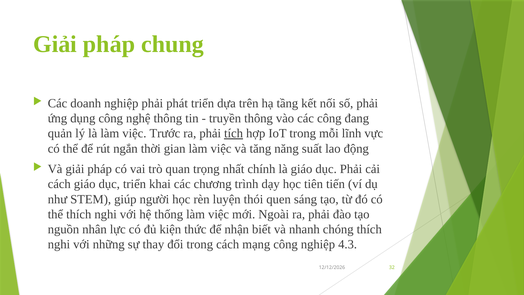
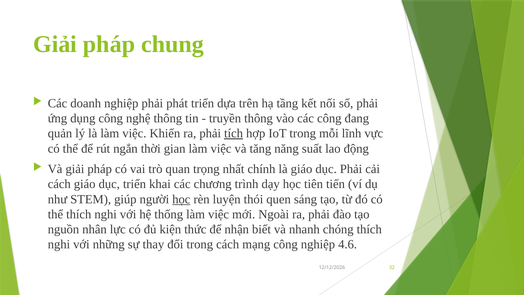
Trước: Trước -> Khiến
học at (181, 199) underline: none -> present
4.3: 4.3 -> 4.6
